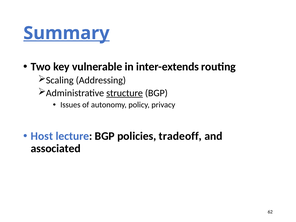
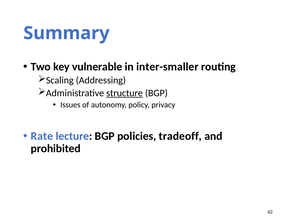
Summary underline: present -> none
inter-extends: inter-extends -> inter-smaller
Host: Host -> Rate
associated: associated -> prohibited
